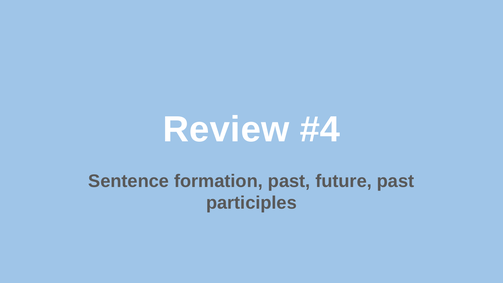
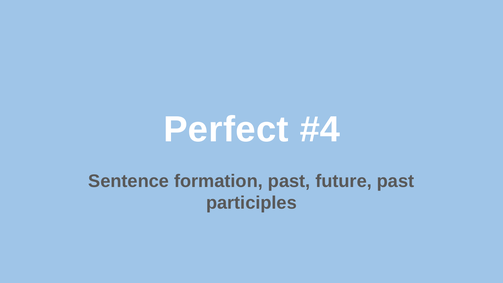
Review: Review -> Perfect
